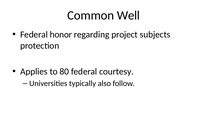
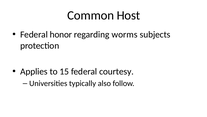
Well: Well -> Host
project: project -> worms
80: 80 -> 15
